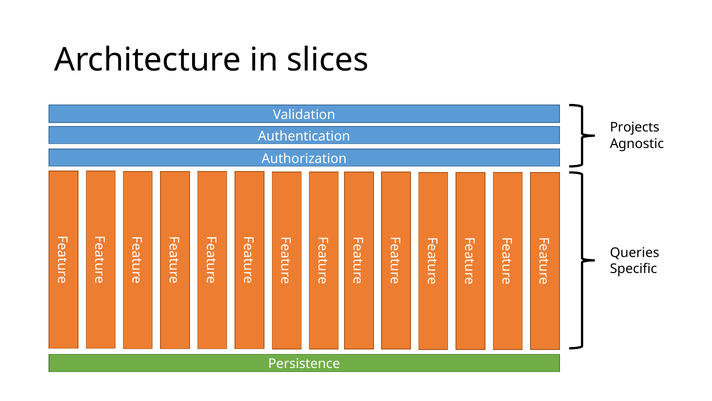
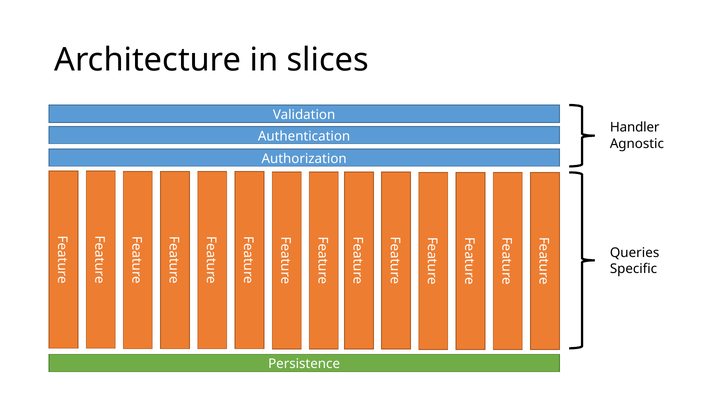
Projects: Projects -> Handler
